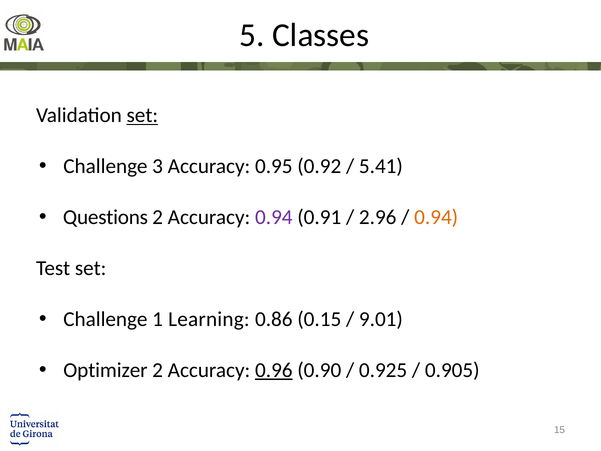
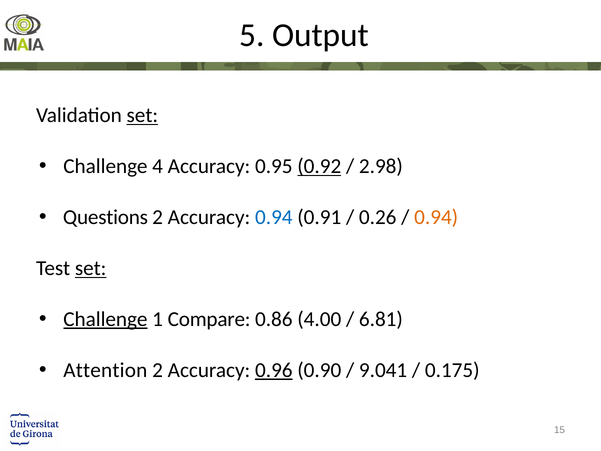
Classes: Classes -> Output
3: 3 -> 4
0.92 underline: none -> present
5.41: 5.41 -> 2.98
0.94 at (274, 217) colour: purple -> blue
2.96: 2.96 -> 0.26
set at (91, 268) underline: none -> present
Challenge at (105, 319) underline: none -> present
Learning: Learning -> Compare
0.15: 0.15 -> 4.00
9.01: 9.01 -> 6.81
Optimizer: Optimizer -> Attention
0.925: 0.925 -> 9.041
0.905: 0.905 -> 0.175
